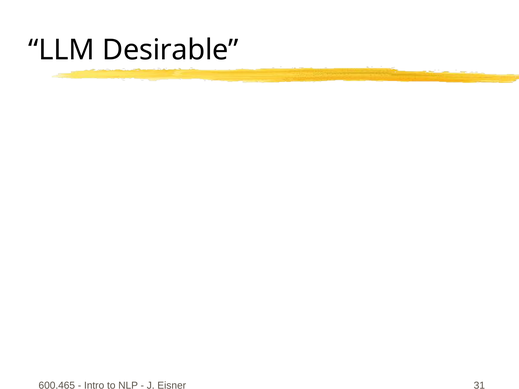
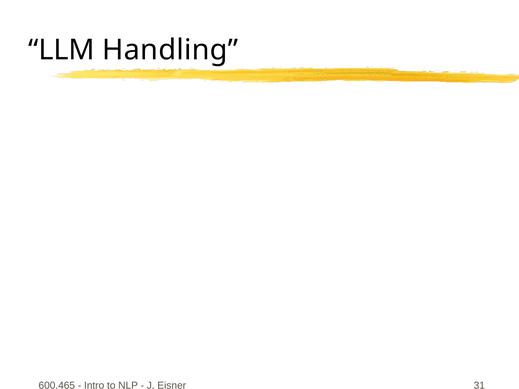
Desirable: Desirable -> Handling
